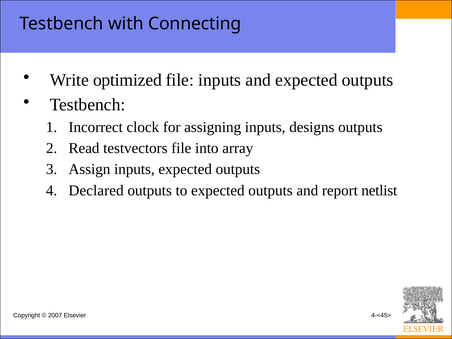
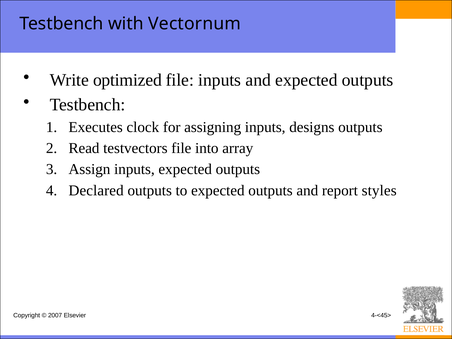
Connecting: Connecting -> Vectornum
Incorrect: Incorrect -> Executes
netlist: netlist -> styles
